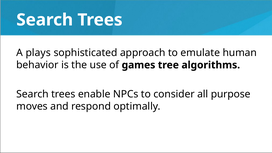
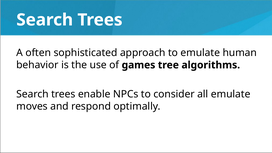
plays: plays -> often
all purpose: purpose -> emulate
